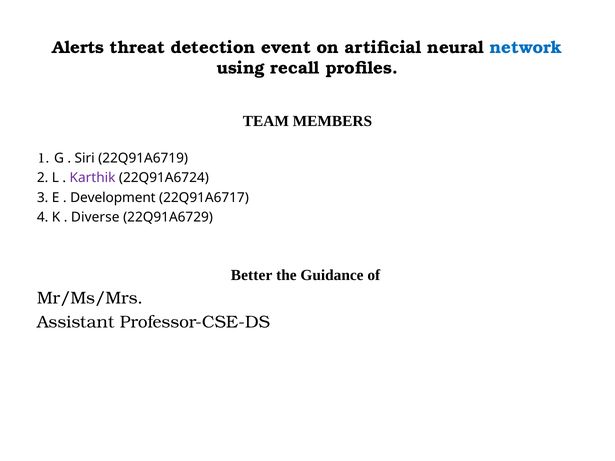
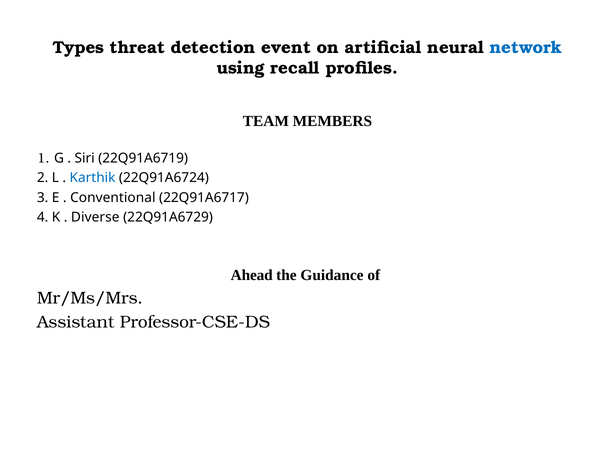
Alerts: Alerts -> Types
Karthik colour: purple -> blue
Development: Development -> Conventional
Better: Better -> Ahead
